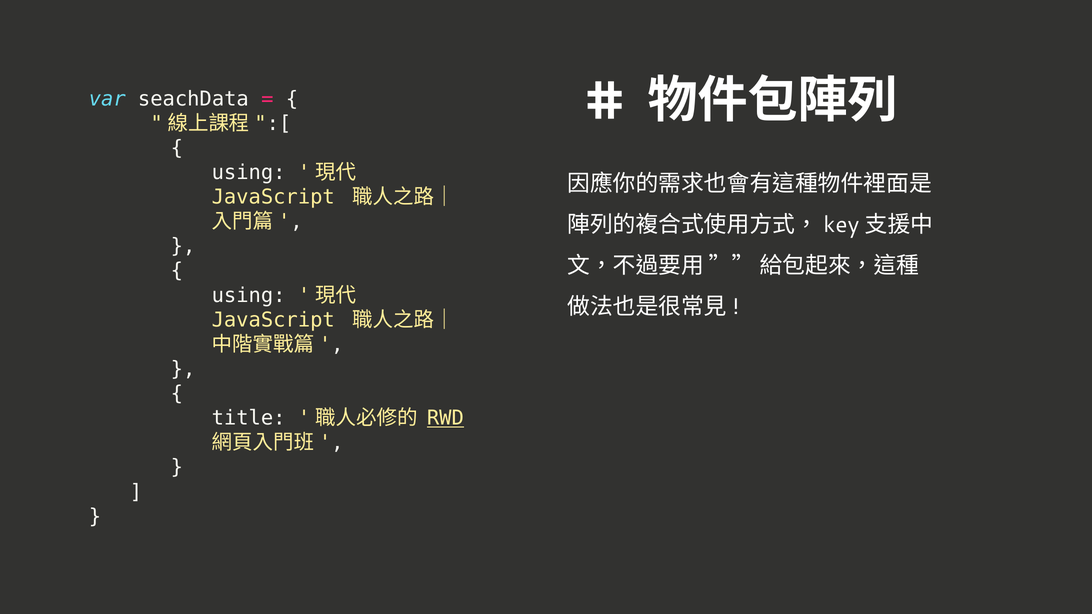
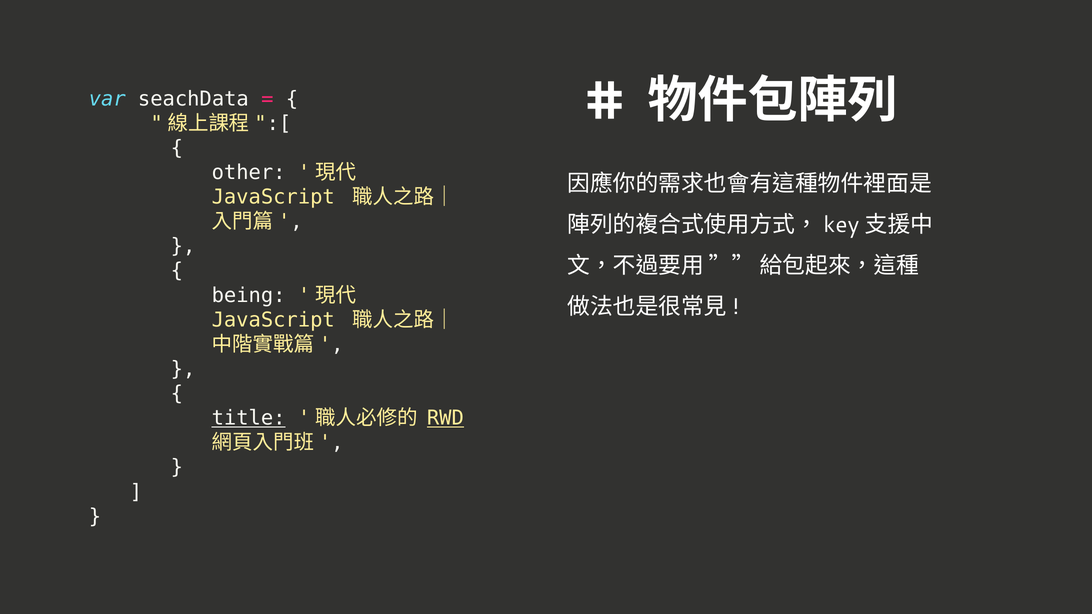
using at (249, 173): using -> other
using at (249, 295): using -> being
title underline: none -> present
